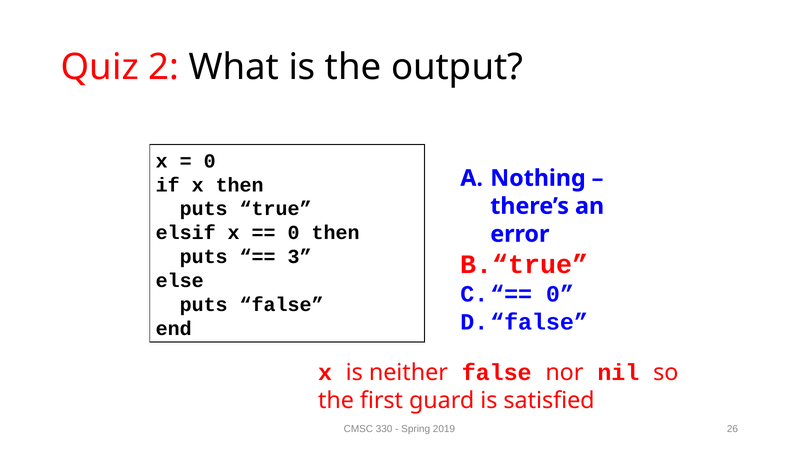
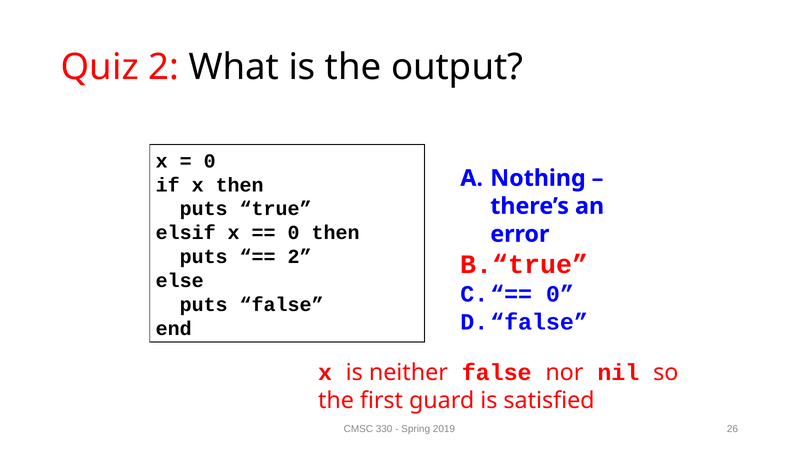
3 at (300, 257): 3 -> 2
